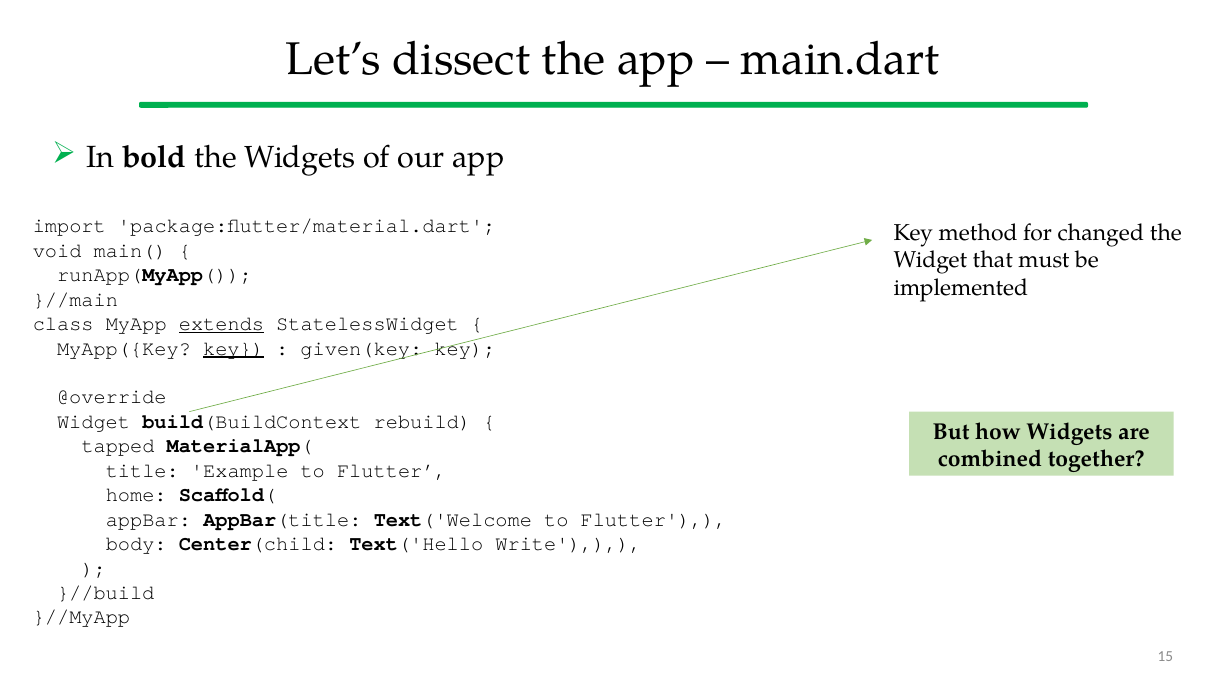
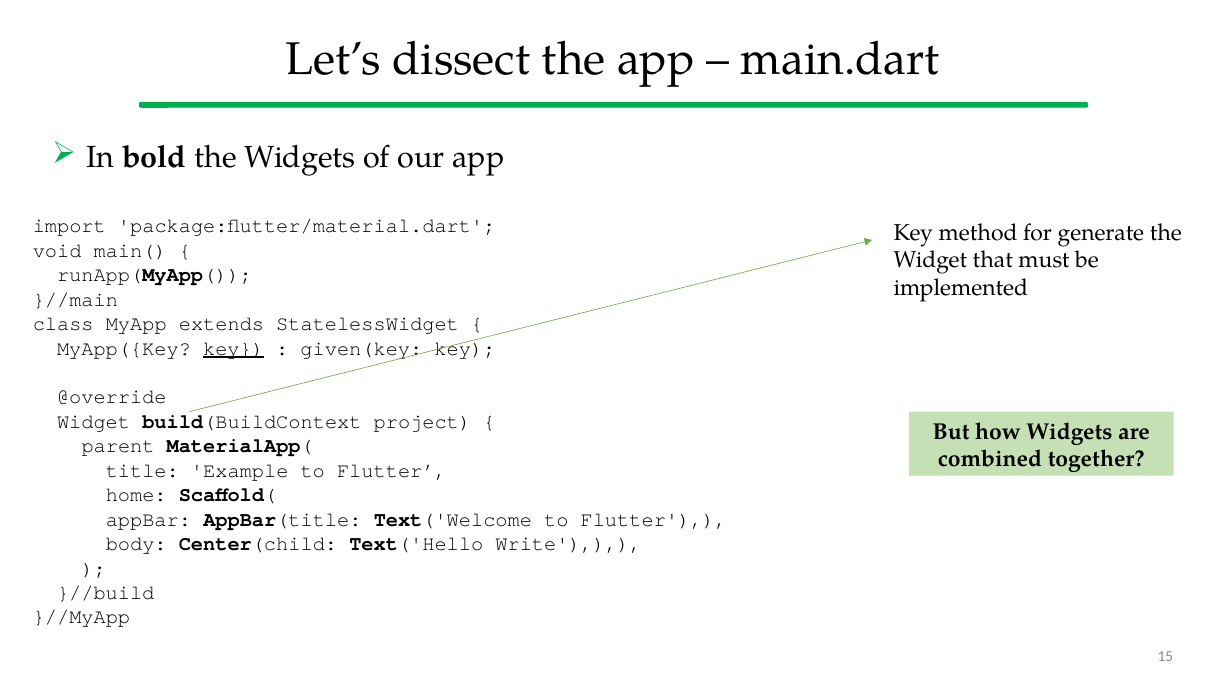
changed: changed -> generate
extends underline: present -> none
rebuild: rebuild -> project
tapped: tapped -> parent
